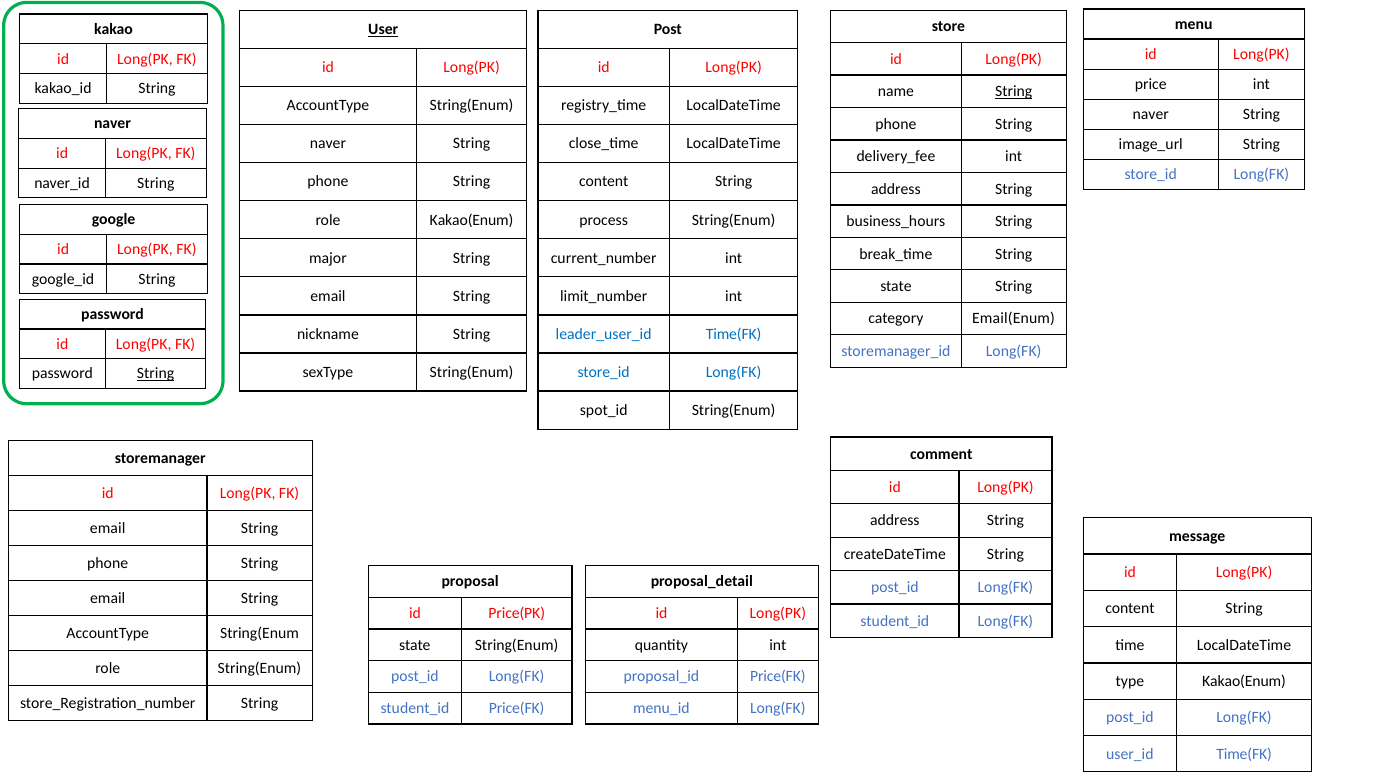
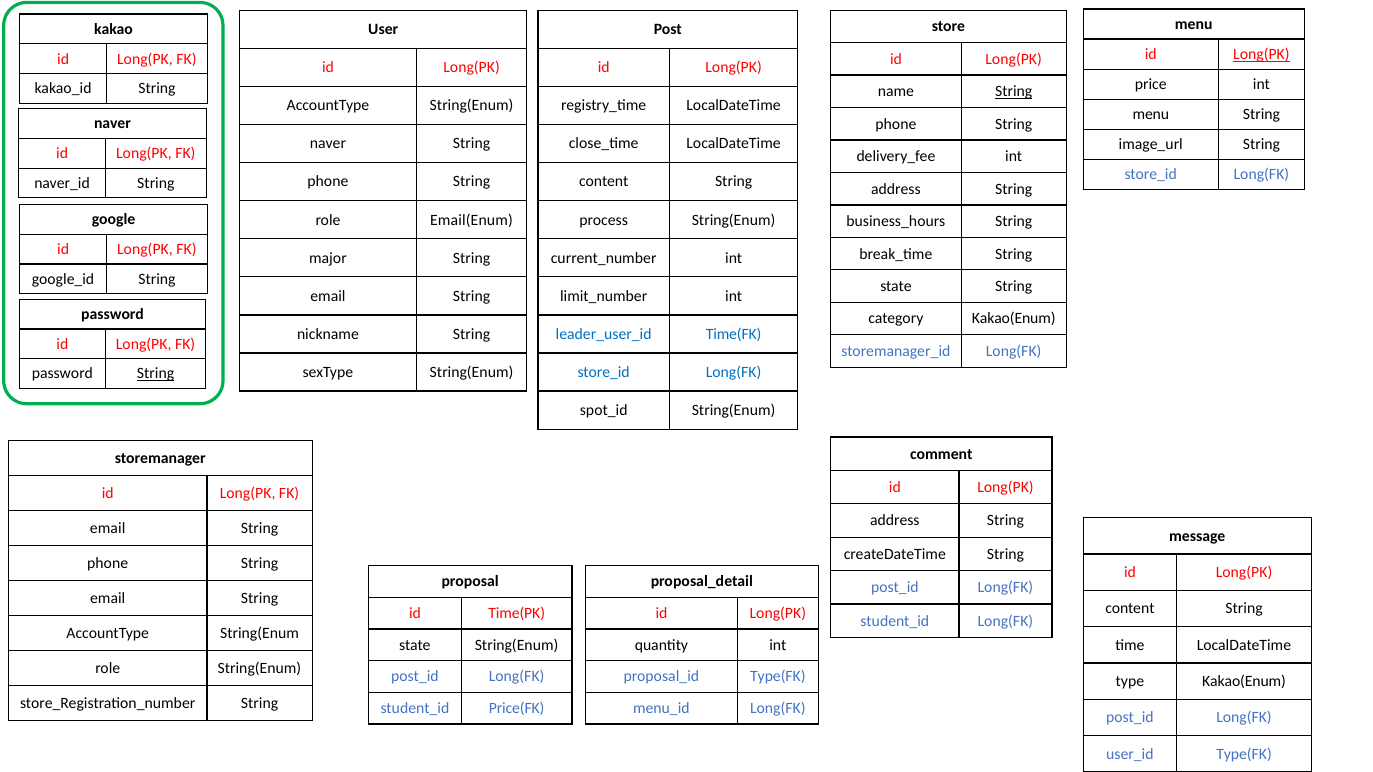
User underline: present -> none
Long(PK at (1261, 54) underline: none -> present
naver at (1151, 115): naver -> menu
role Kakao(Enum: Kakao(Enum -> Email(Enum
category Email(Enum: Email(Enum -> Kakao(Enum
Price(PK: Price(PK -> Time(PK
Price(FK at (778, 677): Price(FK -> Type(FK
Time(FK at (1244, 754): Time(FK -> Type(FK
